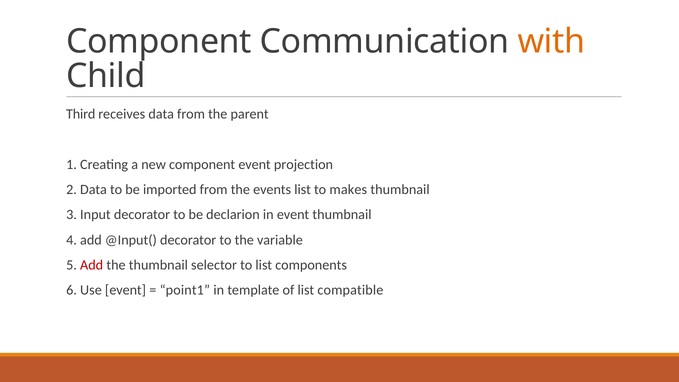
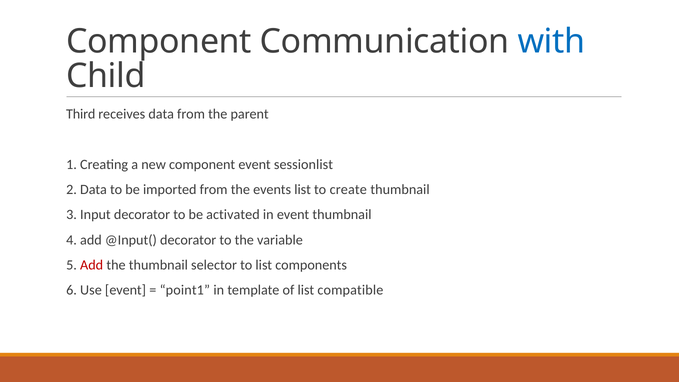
with colour: orange -> blue
projection: projection -> sessionlist
makes: makes -> create
declarion: declarion -> activated
